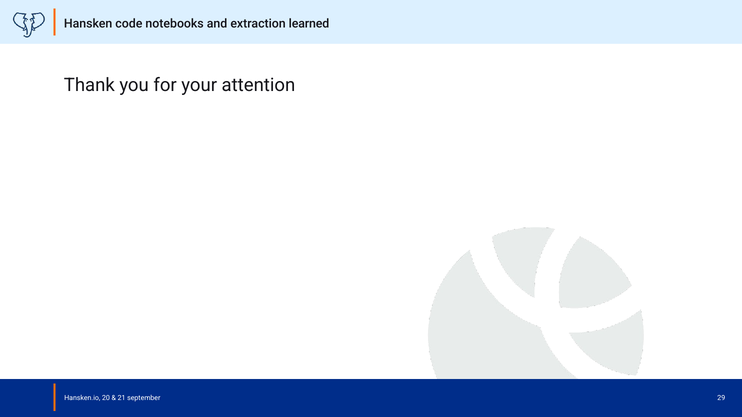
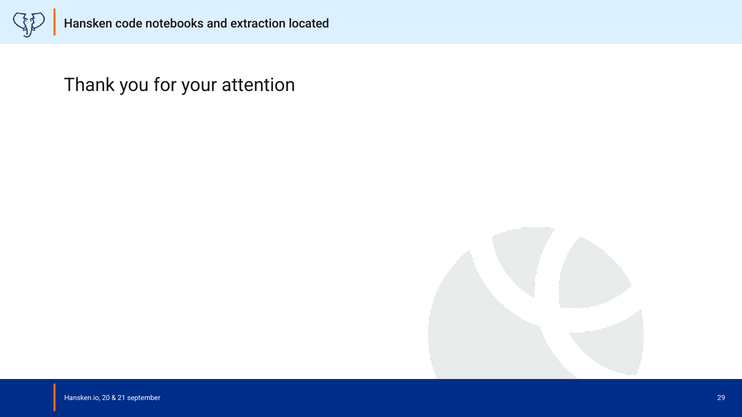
learned: learned -> located
